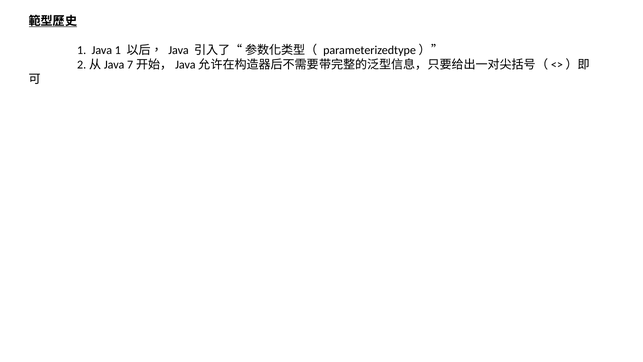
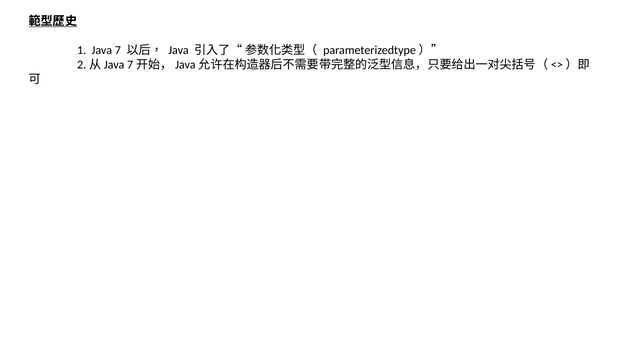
Java 1: 1 -> 7
